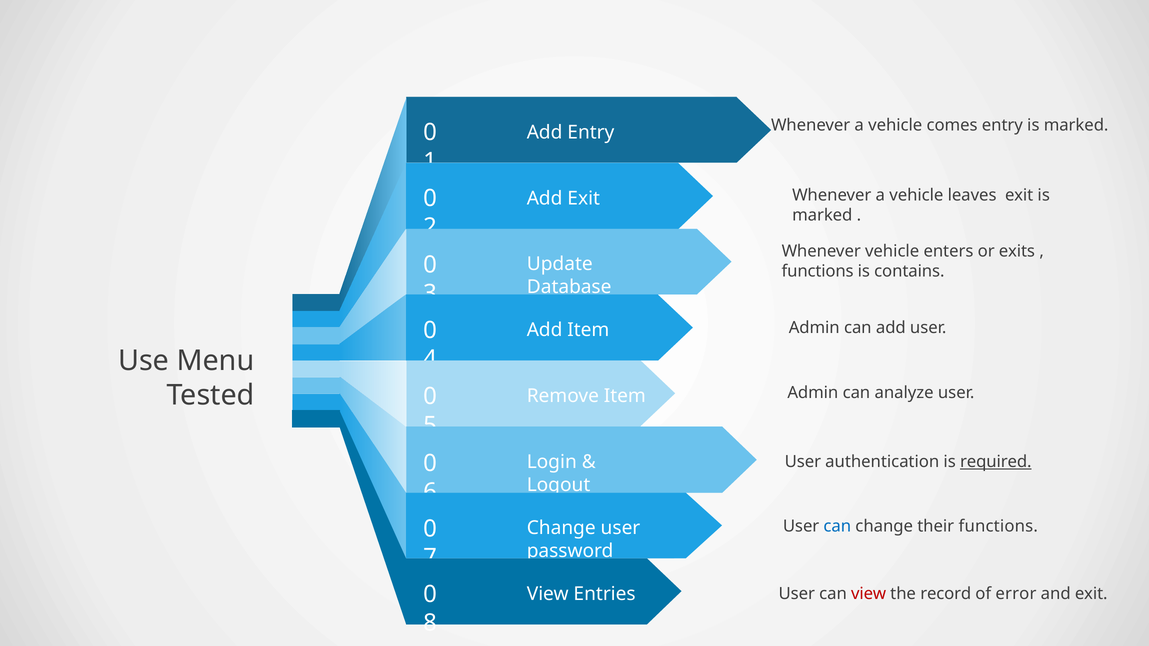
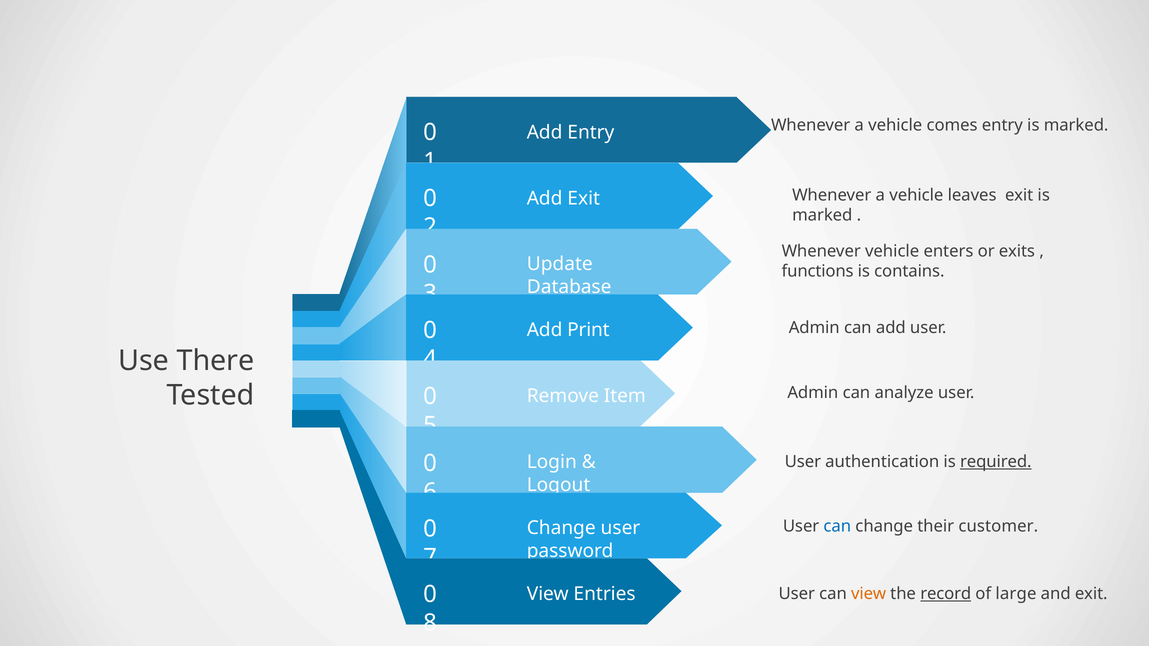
Add Item: Item -> Print
Menu: Menu -> There
their functions: functions -> customer
view at (869, 594) colour: red -> orange
record underline: none -> present
error: error -> large
